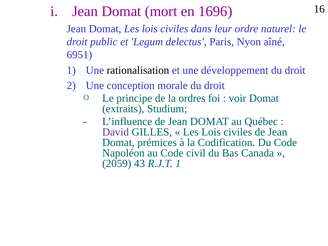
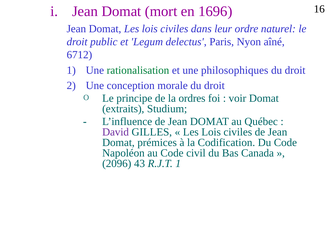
6951: 6951 -> 6712
rationalisation colour: black -> green
développement: développement -> philosophiques
2059: 2059 -> 2096
